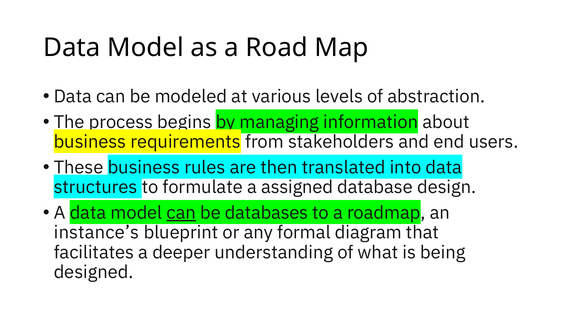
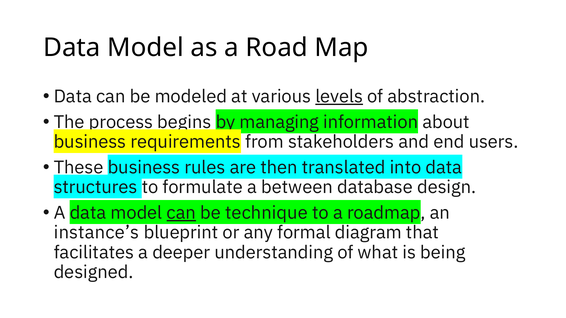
levels underline: none -> present
assigned: assigned -> between
databases: databases -> technique
